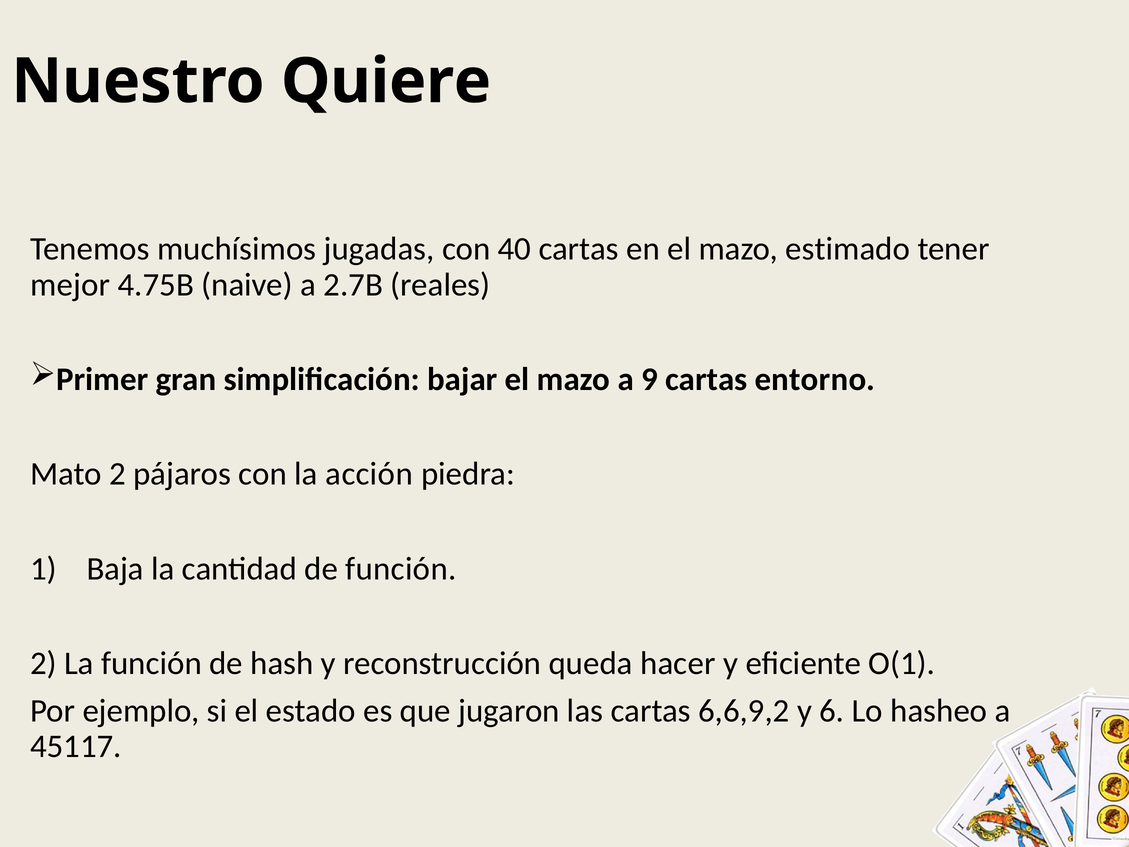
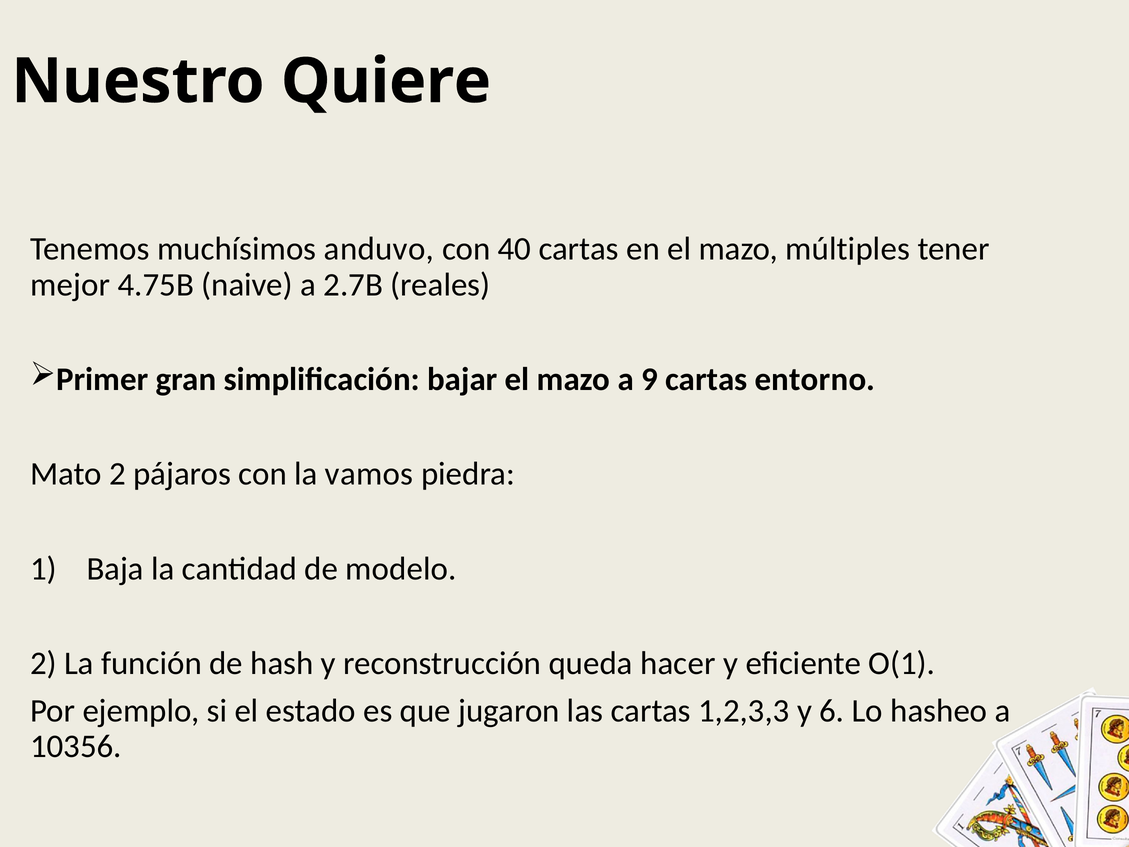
jugadas: jugadas -> anduvo
estimado: estimado -> múltiples
acción: acción -> vamos
de función: función -> modelo
6,6,9,2: 6,6,9,2 -> 1,2,3,3
45117: 45117 -> 10356
